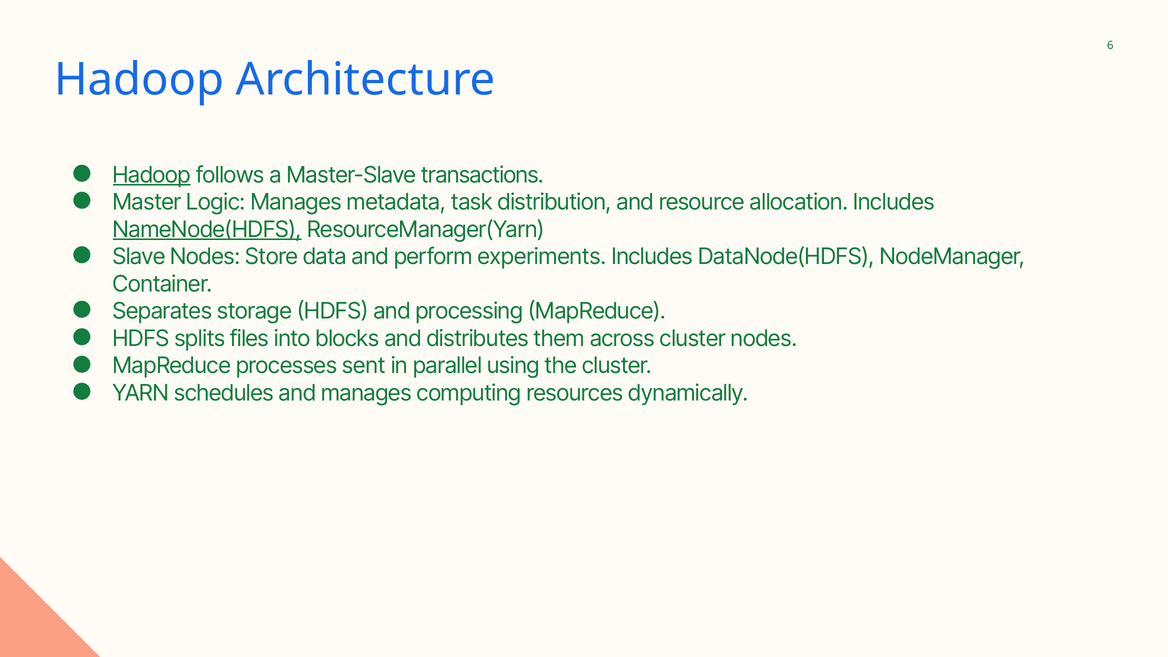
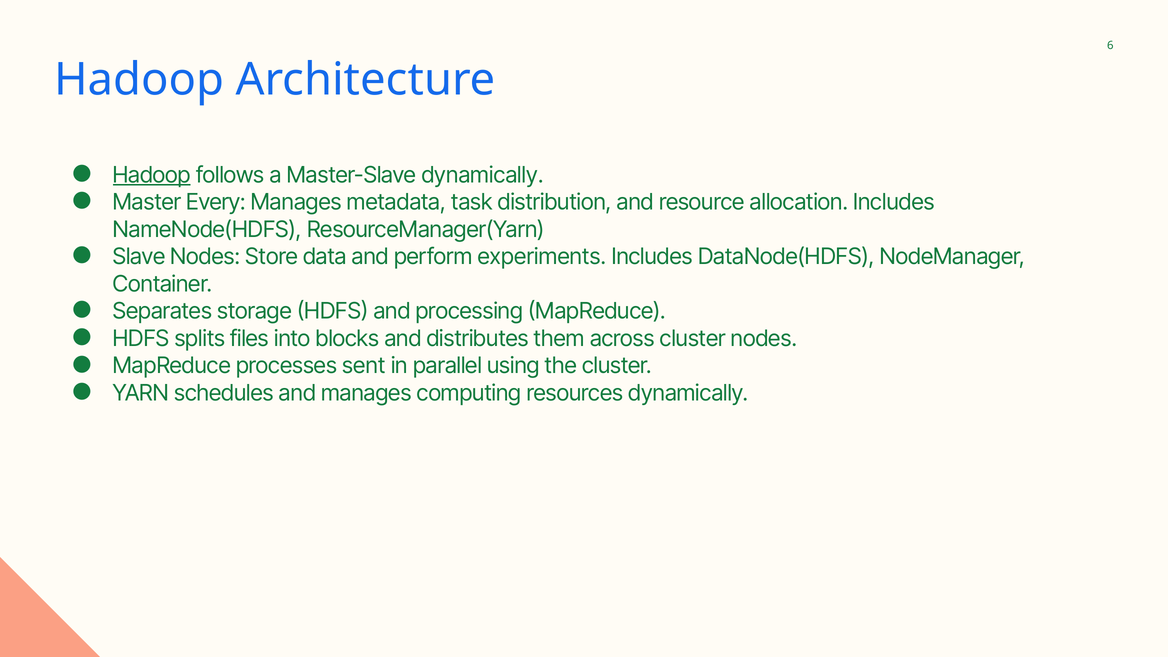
Master-Slave transactions: transactions -> dynamically
Logic: Logic -> Every
NameNode(HDFS underline: present -> none
